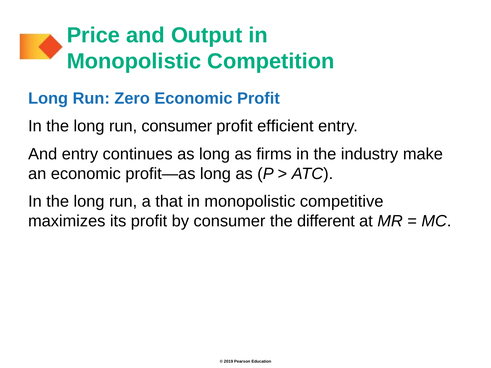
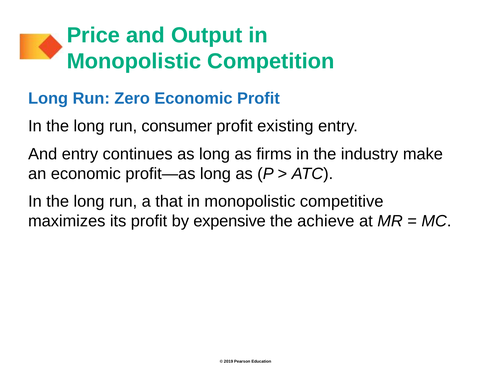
efficient: efficient -> existing
by consumer: consumer -> expensive
different: different -> achieve
